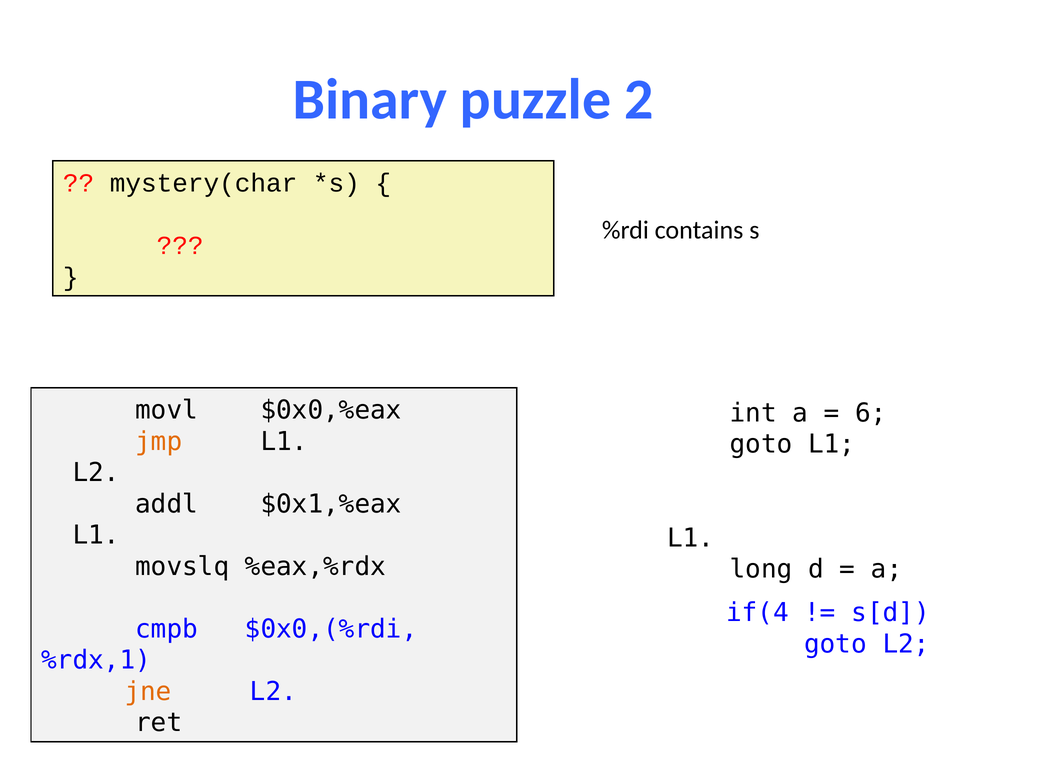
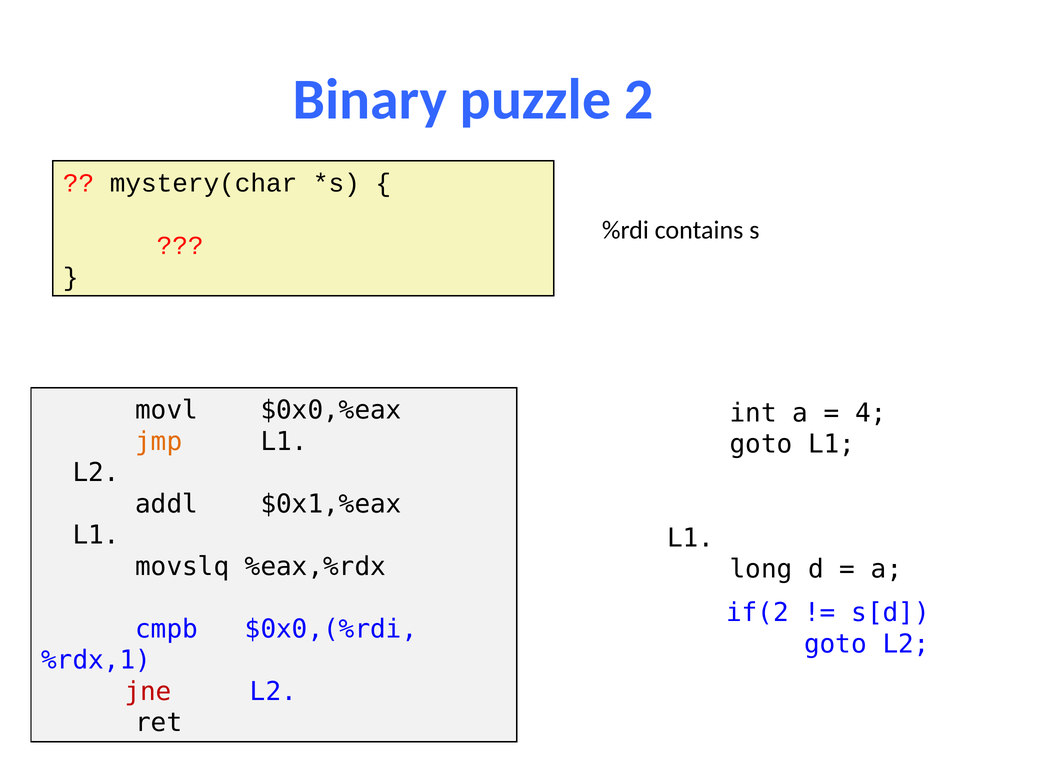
6: 6 -> 4
if(4: if(4 -> if(2
jne colour: orange -> red
